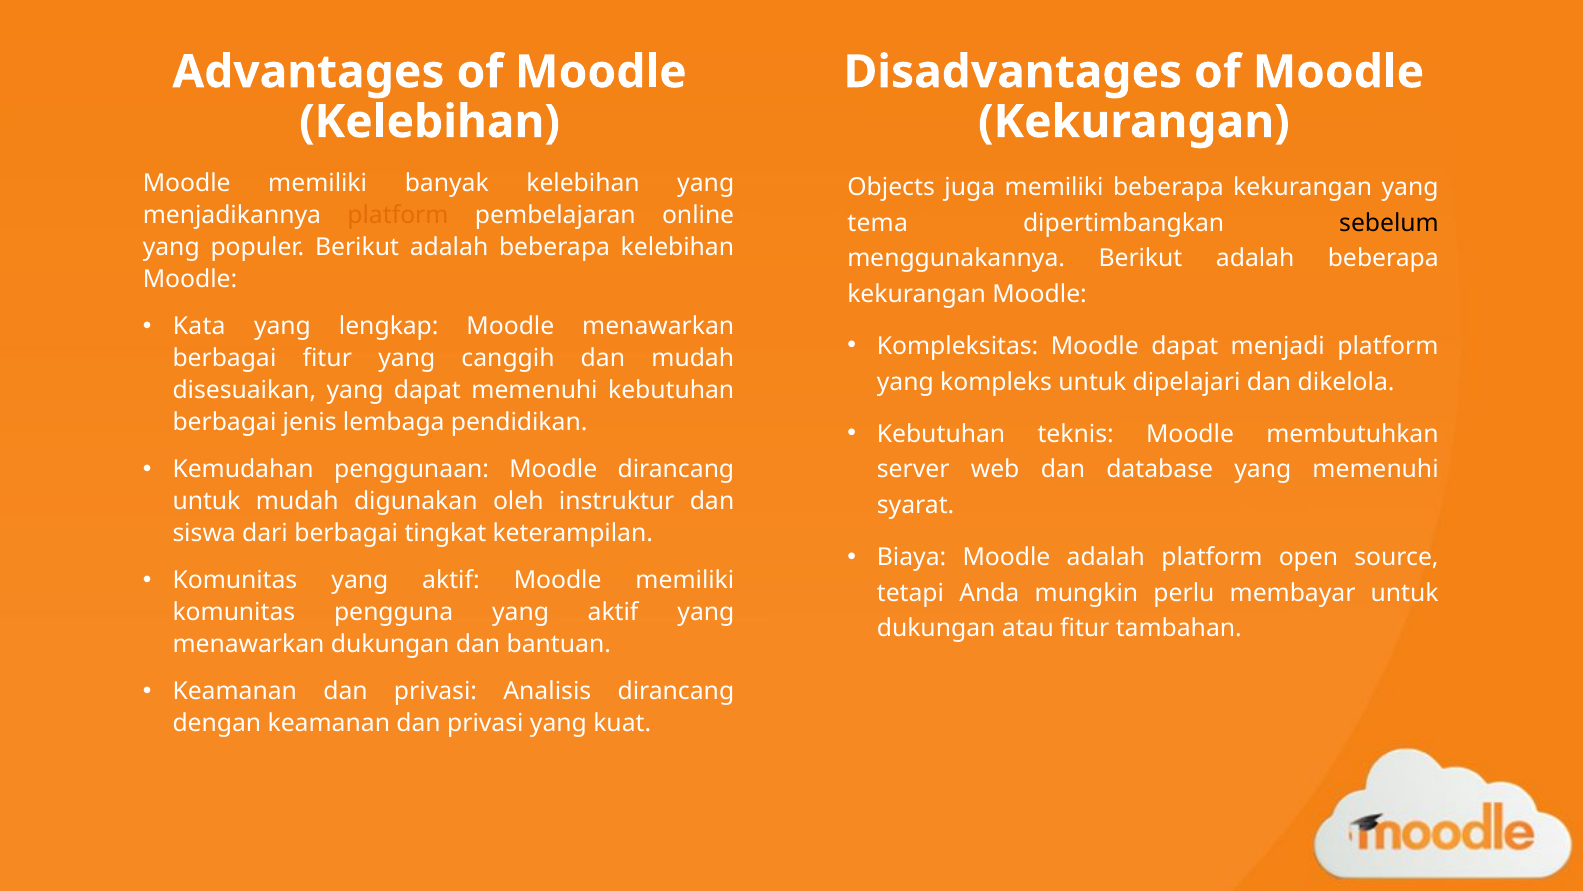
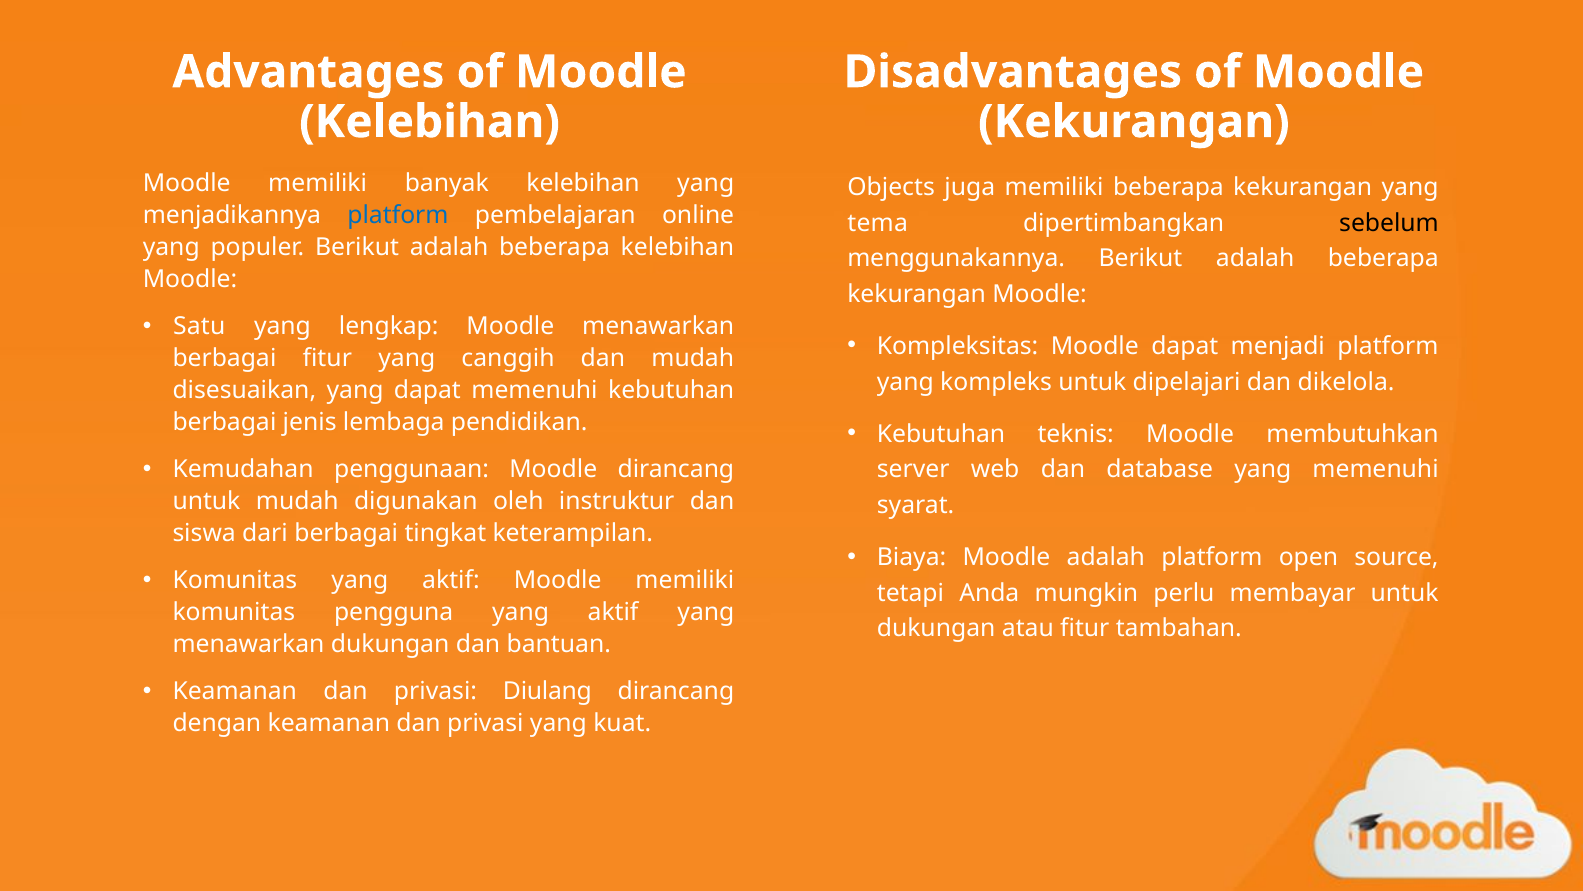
platform at (398, 216) colour: orange -> blue
Kata: Kata -> Satu
Analisis: Analisis -> Diulang
